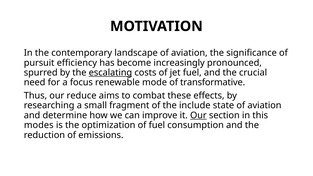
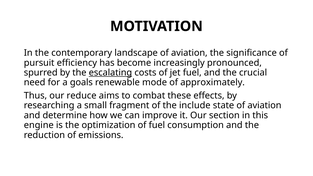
focus: focus -> goals
transformative: transformative -> approximately
Our at (198, 115) underline: present -> none
modes: modes -> engine
